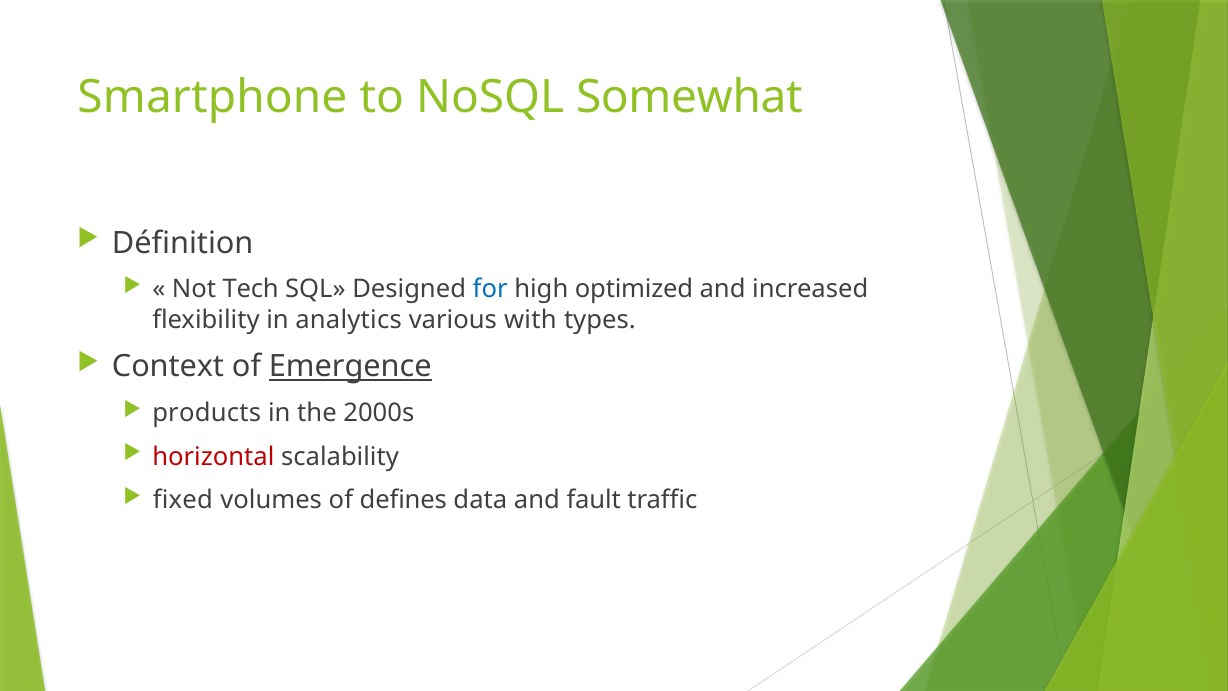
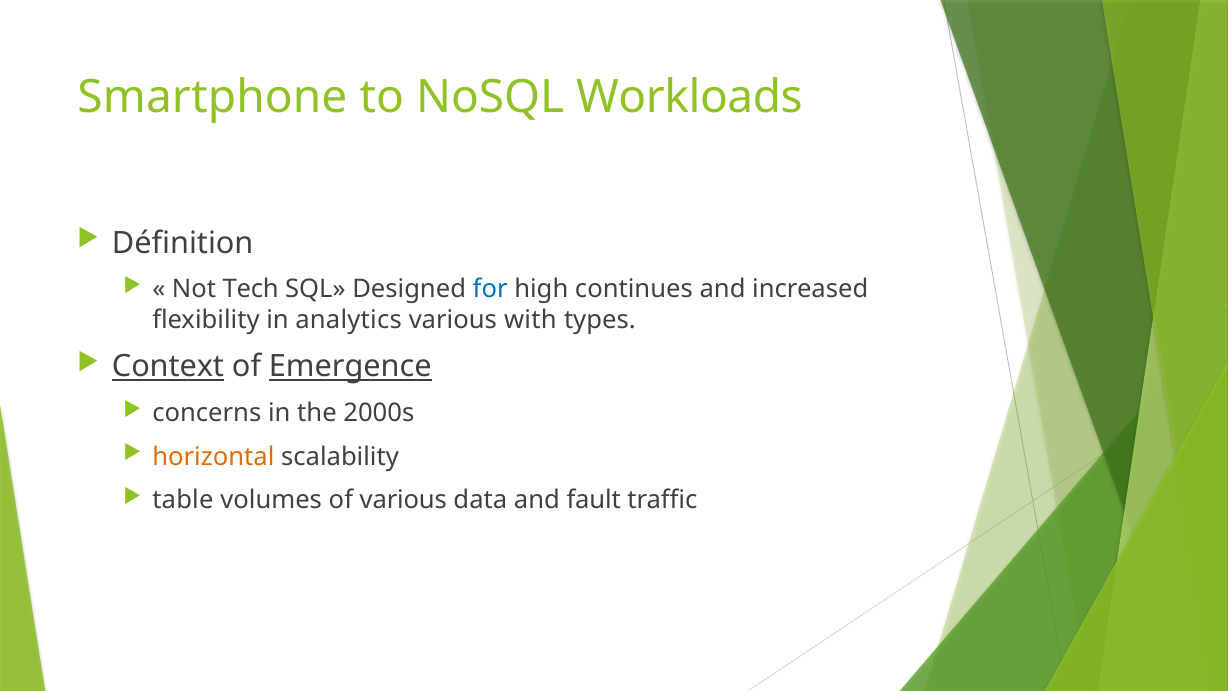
Somewhat: Somewhat -> Workloads
optimized: optimized -> continues
Context underline: none -> present
products: products -> concerns
horizontal colour: red -> orange
fixed: fixed -> table
of defines: defines -> various
